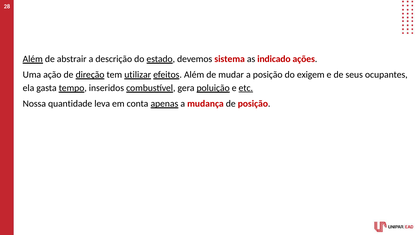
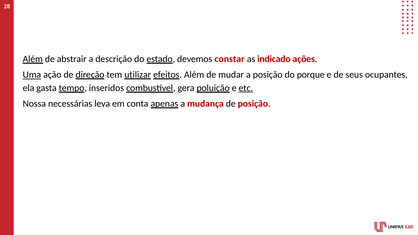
sistema: sistema -> constar
Uma underline: none -> present
exigem: exigem -> porque
quantidade: quantidade -> necessárias
